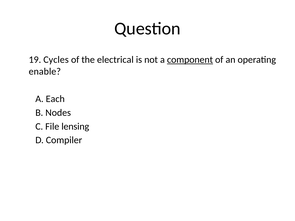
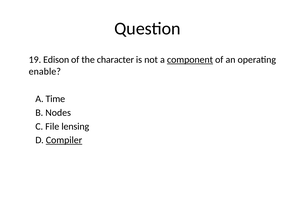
Cycles: Cycles -> Edison
electrical: electrical -> character
Each: Each -> Time
Compiler underline: none -> present
